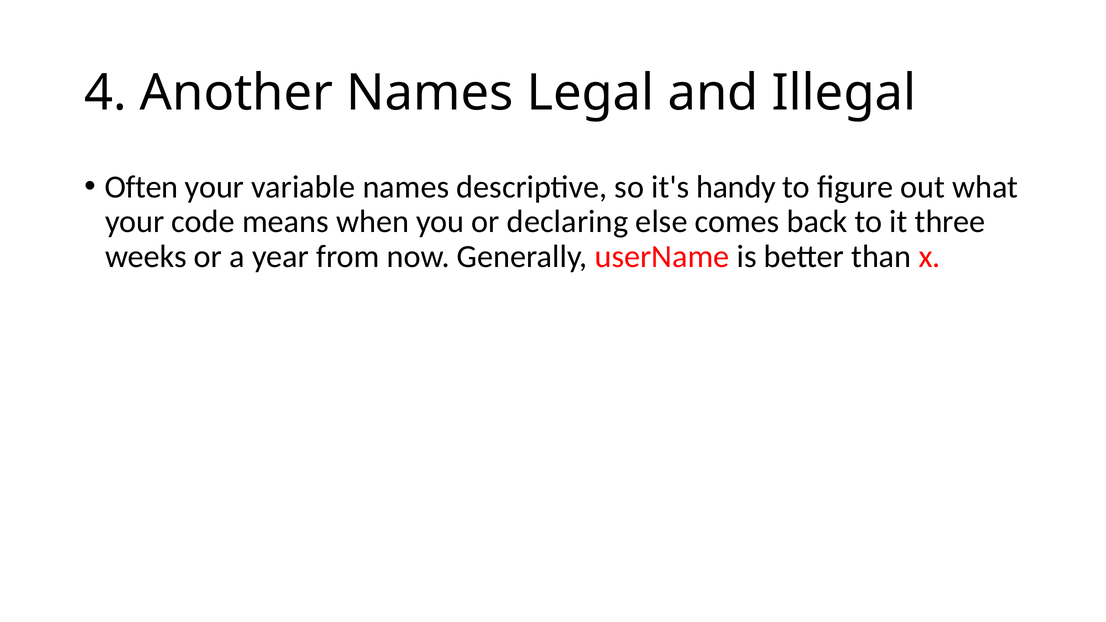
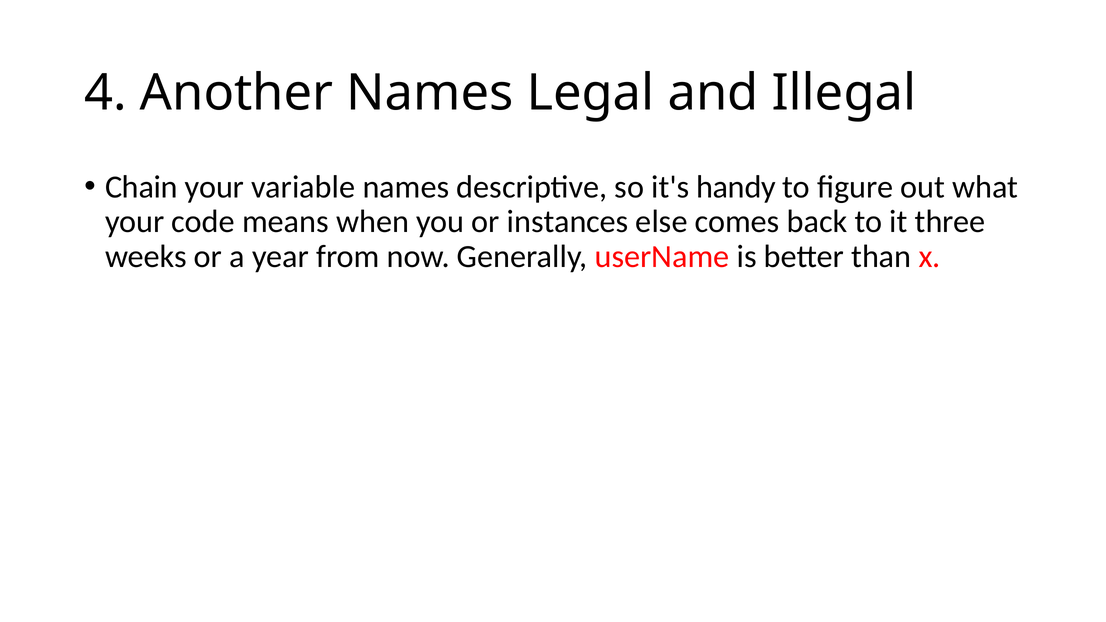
Often: Often -> Chain
declaring: declaring -> instances
